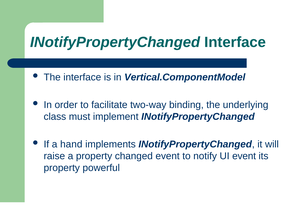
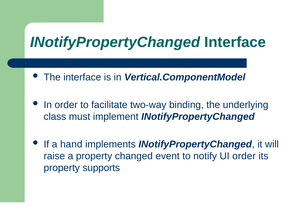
UI event: event -> order
powerful: powerful -> supports
